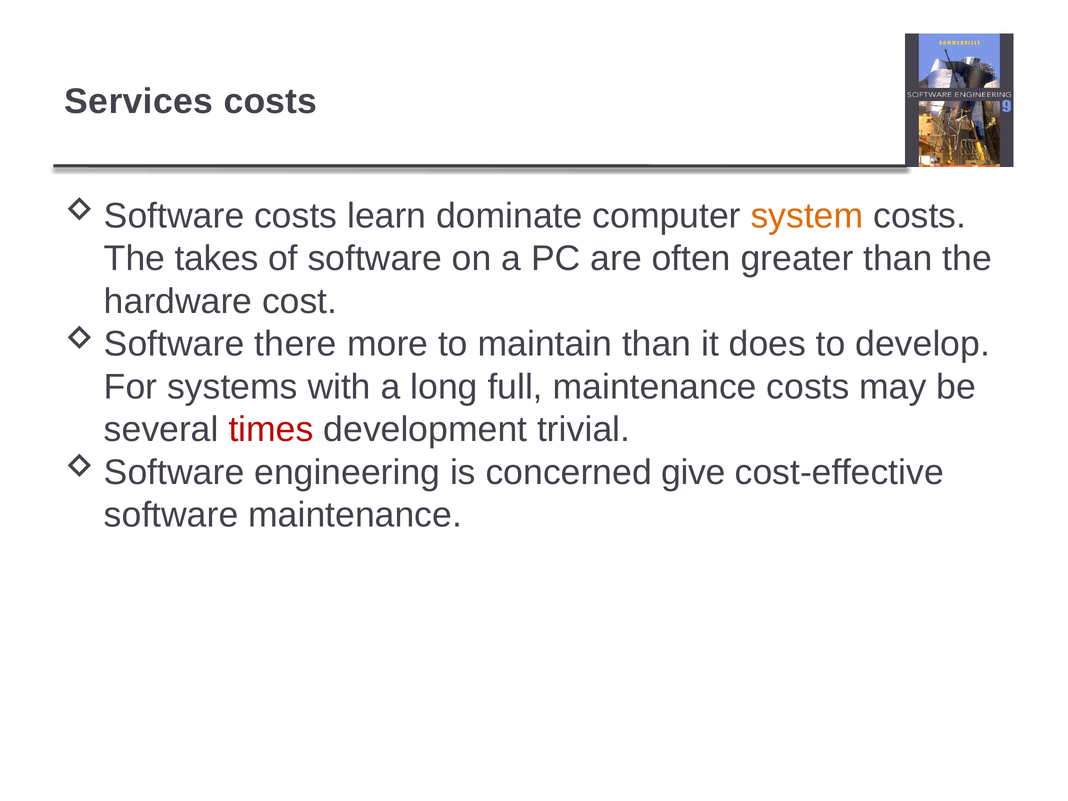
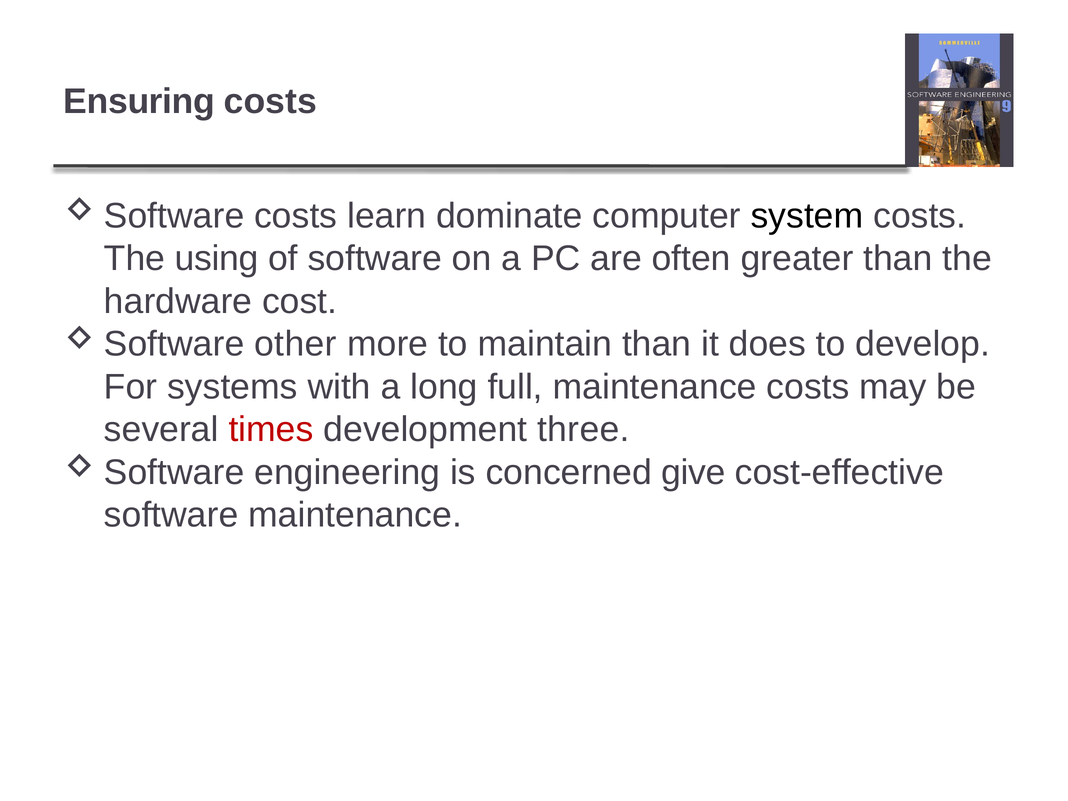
Services: Services -> Ensuring
system colour: orange -> black
takes: takes -> using
there: there -> other
trivial: trivial -> three
